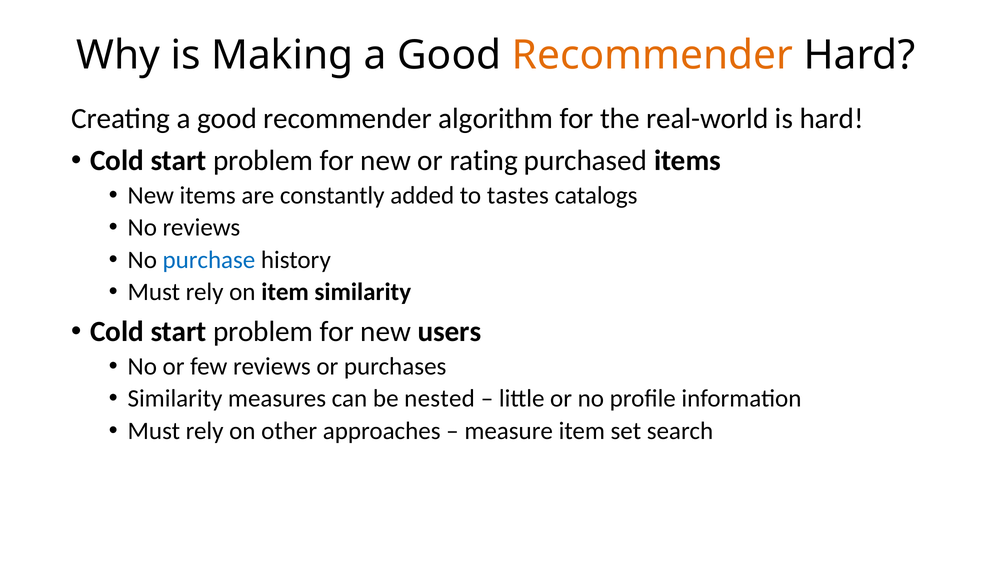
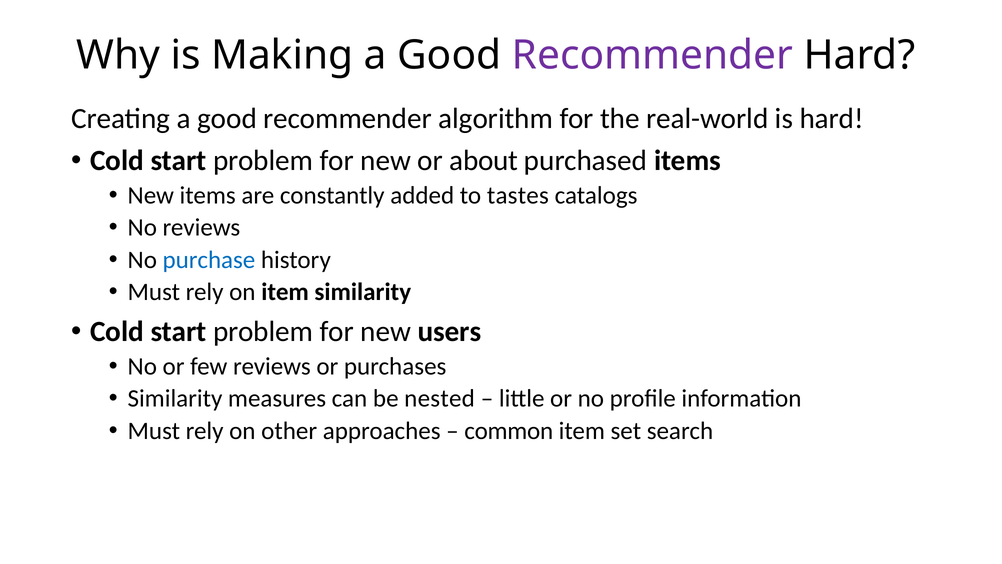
Recommender at (652, 55) colour: orange -> purple
rating: rating -> about
measure: measure -> common
